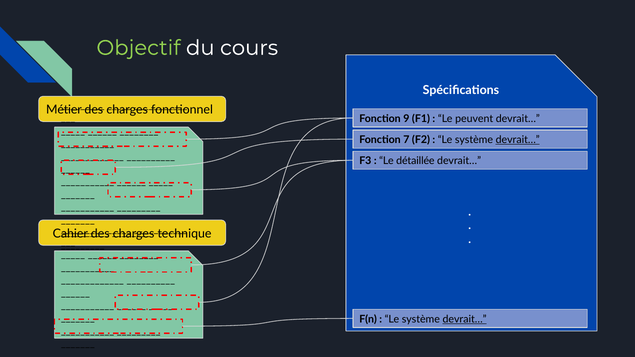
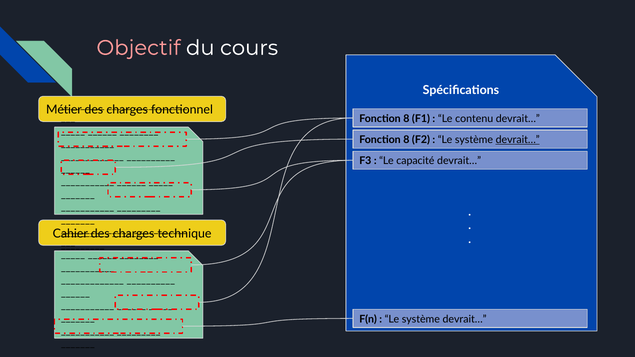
Objectif colour: light green -> pink
9 at (406, 119): 9 -> 8
peuvent: peuvent -> contenu
7 at (406, 140): 7 -> 8
détaillée: détaillée -> capacité
devrait… at (465, 319) underline: present -> none
